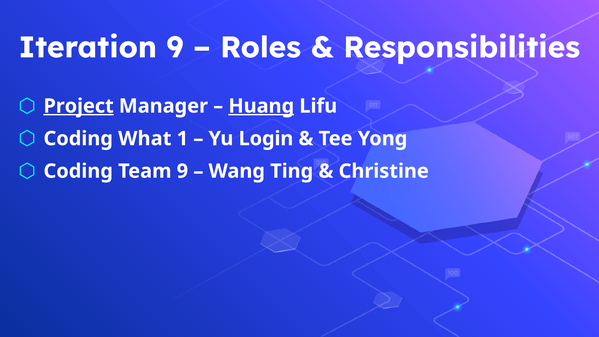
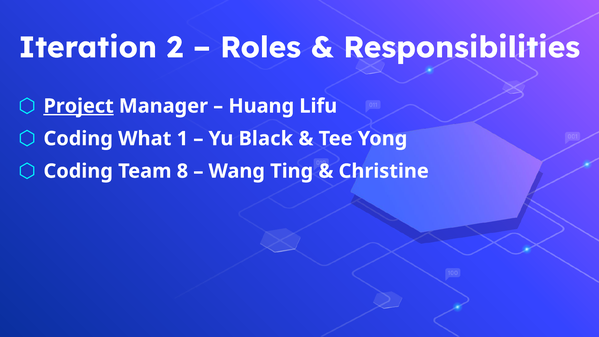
Iteration 9: 9 -> 2
Huang underline: present -> none
Login: Login -> Black
Team 9: 9 -> 8
